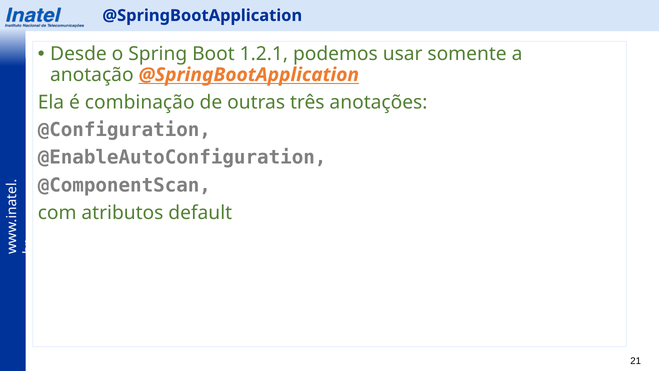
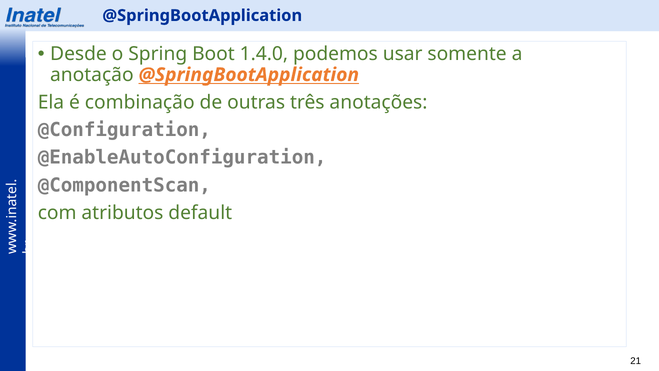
1.2.1: 1.2.1 -> 1.4.0
